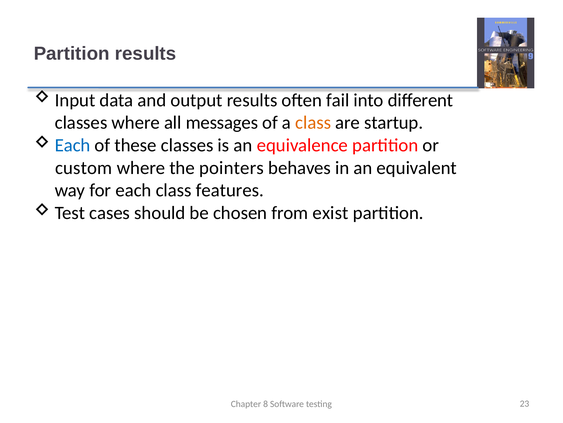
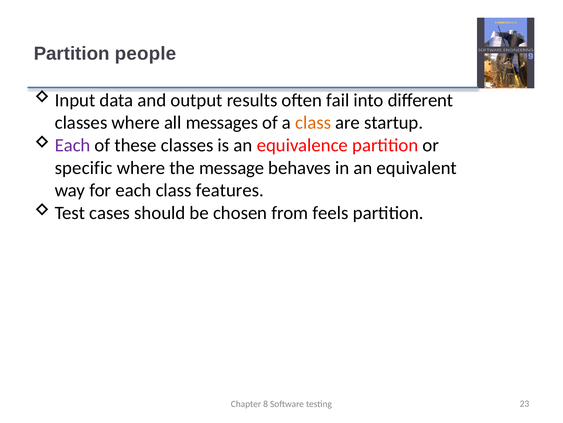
Partition results: results -> people
Each at (73, 145) colour: blue -> purple
custom: custom -> specific
pointers: pointers -> message
exist: exist -> feels
